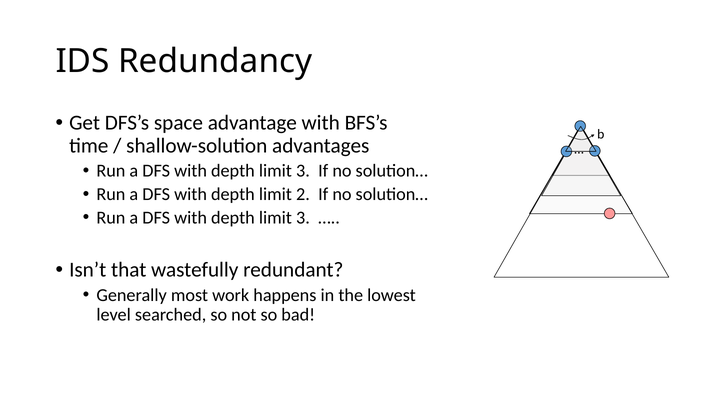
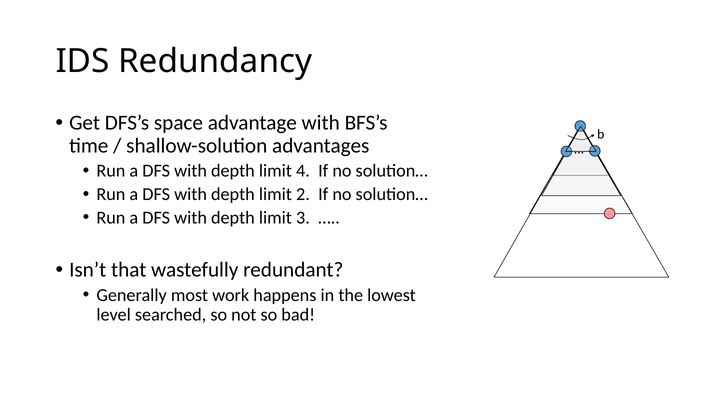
3 at (303, 171): 3 -> 4
